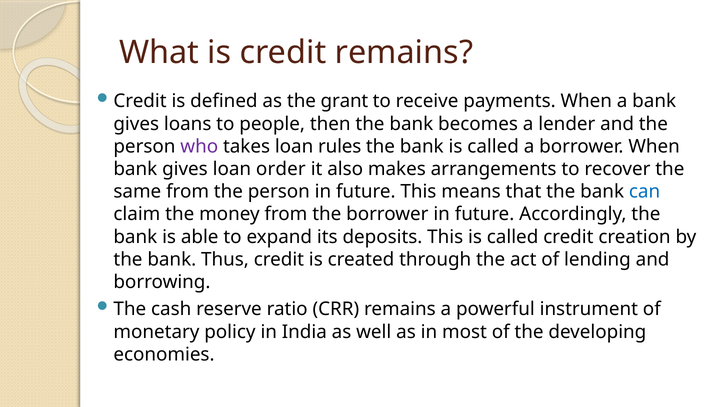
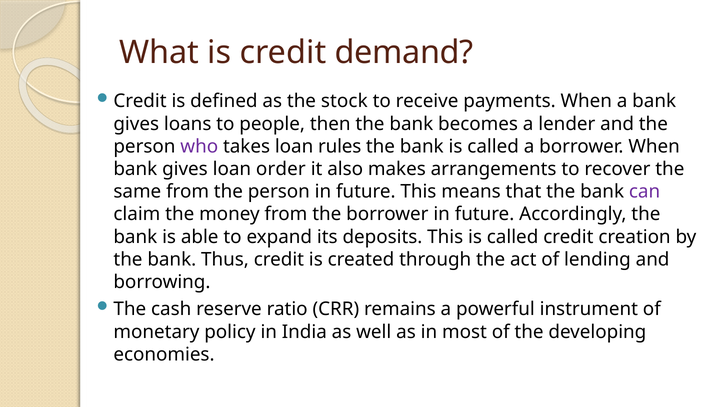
credit remains: remains -> demand
grant: grant -> stock
can colour: blue -> purple
